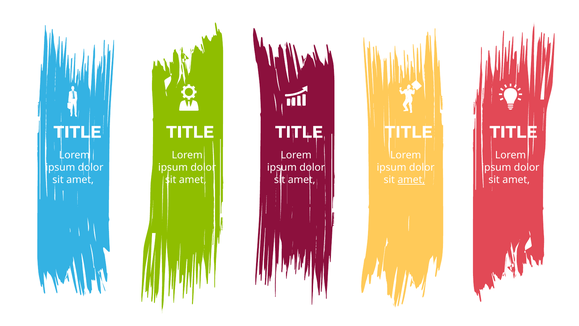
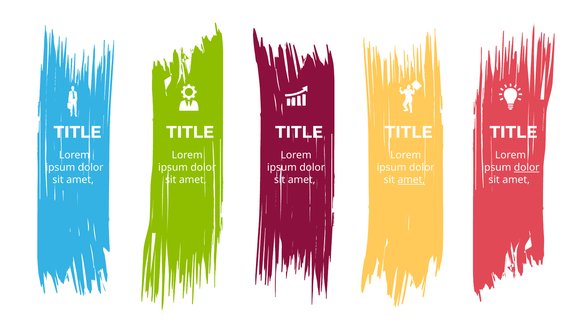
dolor at (527, 167) underline: none -> present
